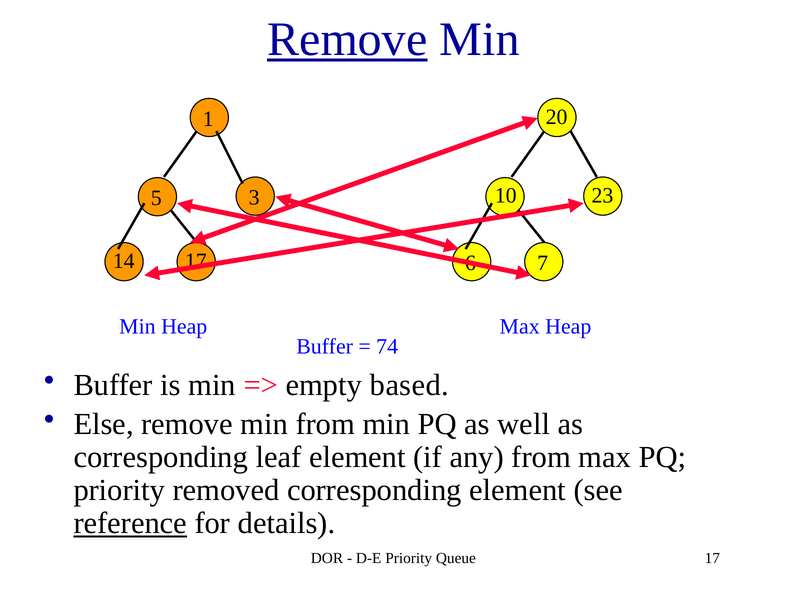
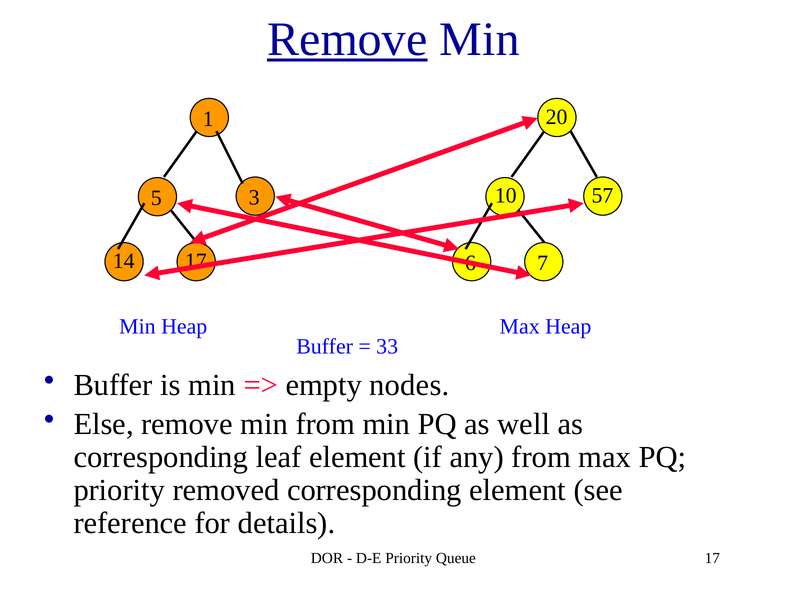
23: 23 -> 57
74: 74 -> 33
based: based -> nodes
reference underline: present -> none
